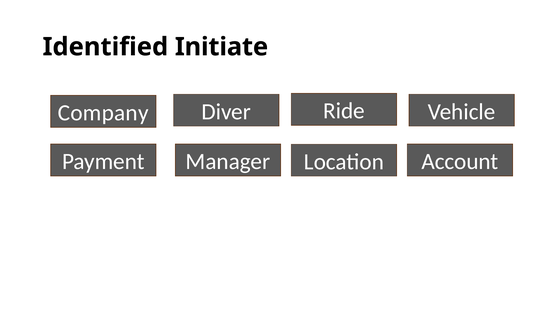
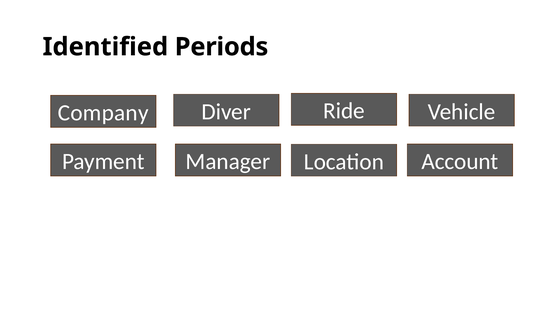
Initiate: Initiate -> Periods
